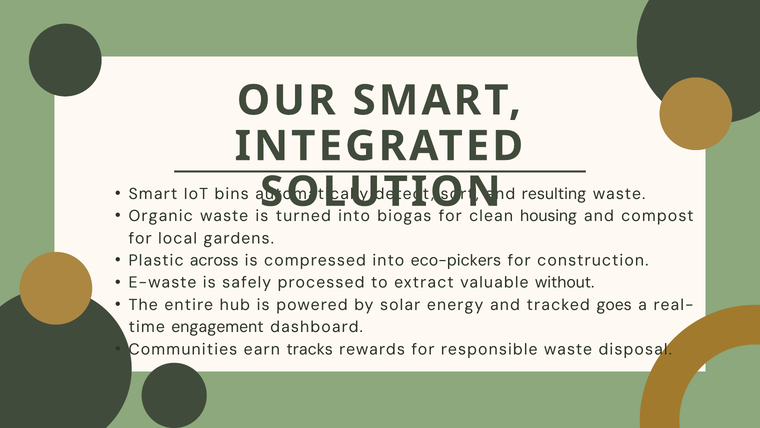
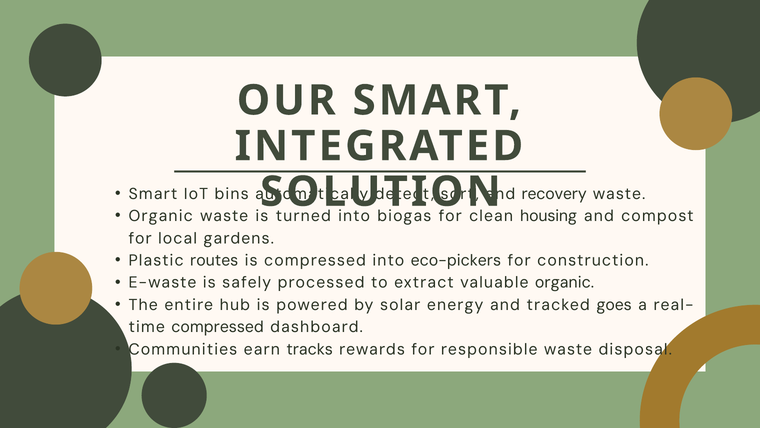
resulting: resulting -> recovery
across: across -> routes
valuable without: without -> organic
engagement at (218, 327): engagement -> compressed
